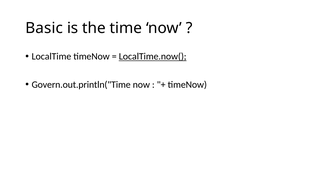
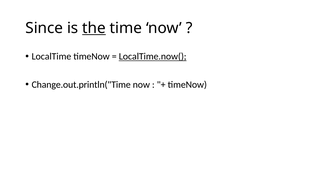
Basic: Basic -> Since
the underline: none -> present
Govern.out.println("Time: Govern.out.println("Time -> Change.out.println("Time
